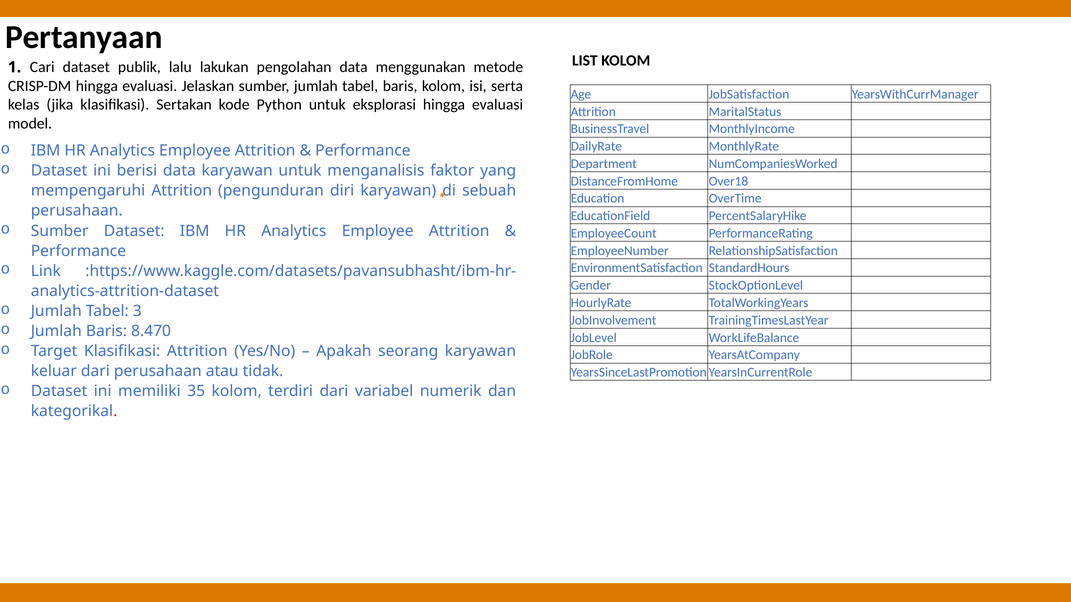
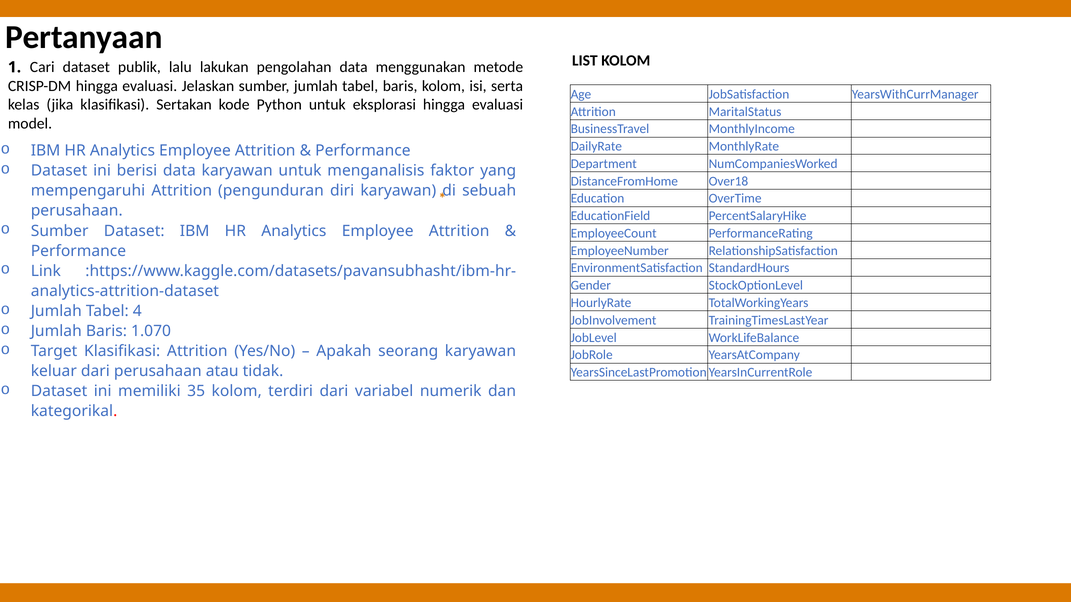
3: 3 -> 4
8.470: 8.470 -> 1.070
